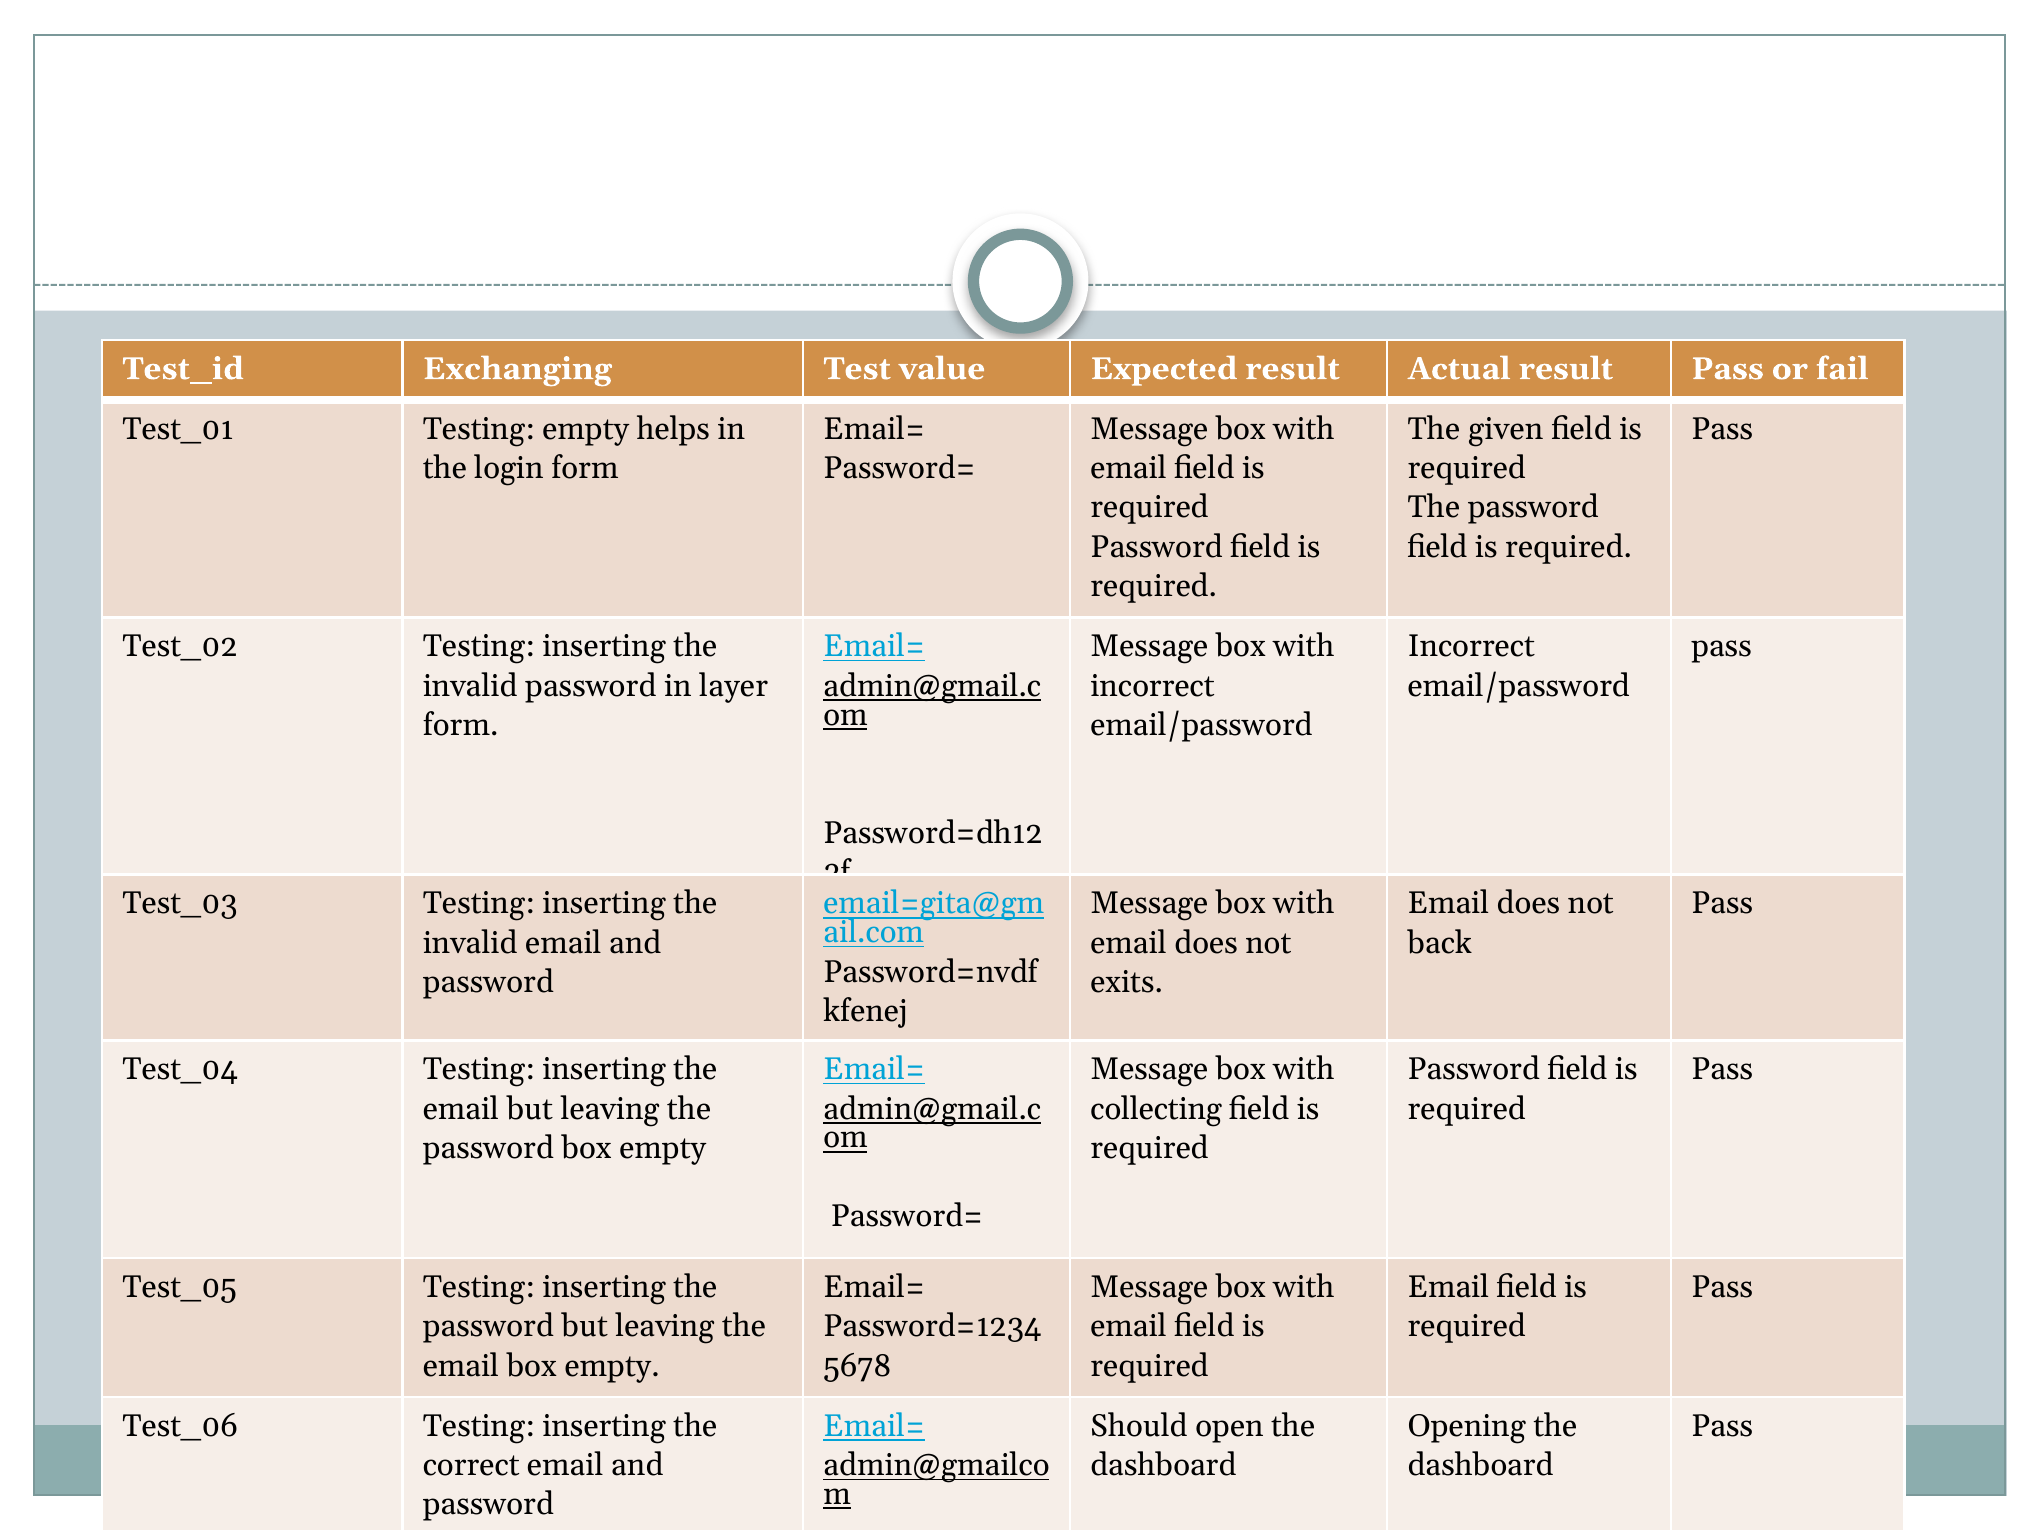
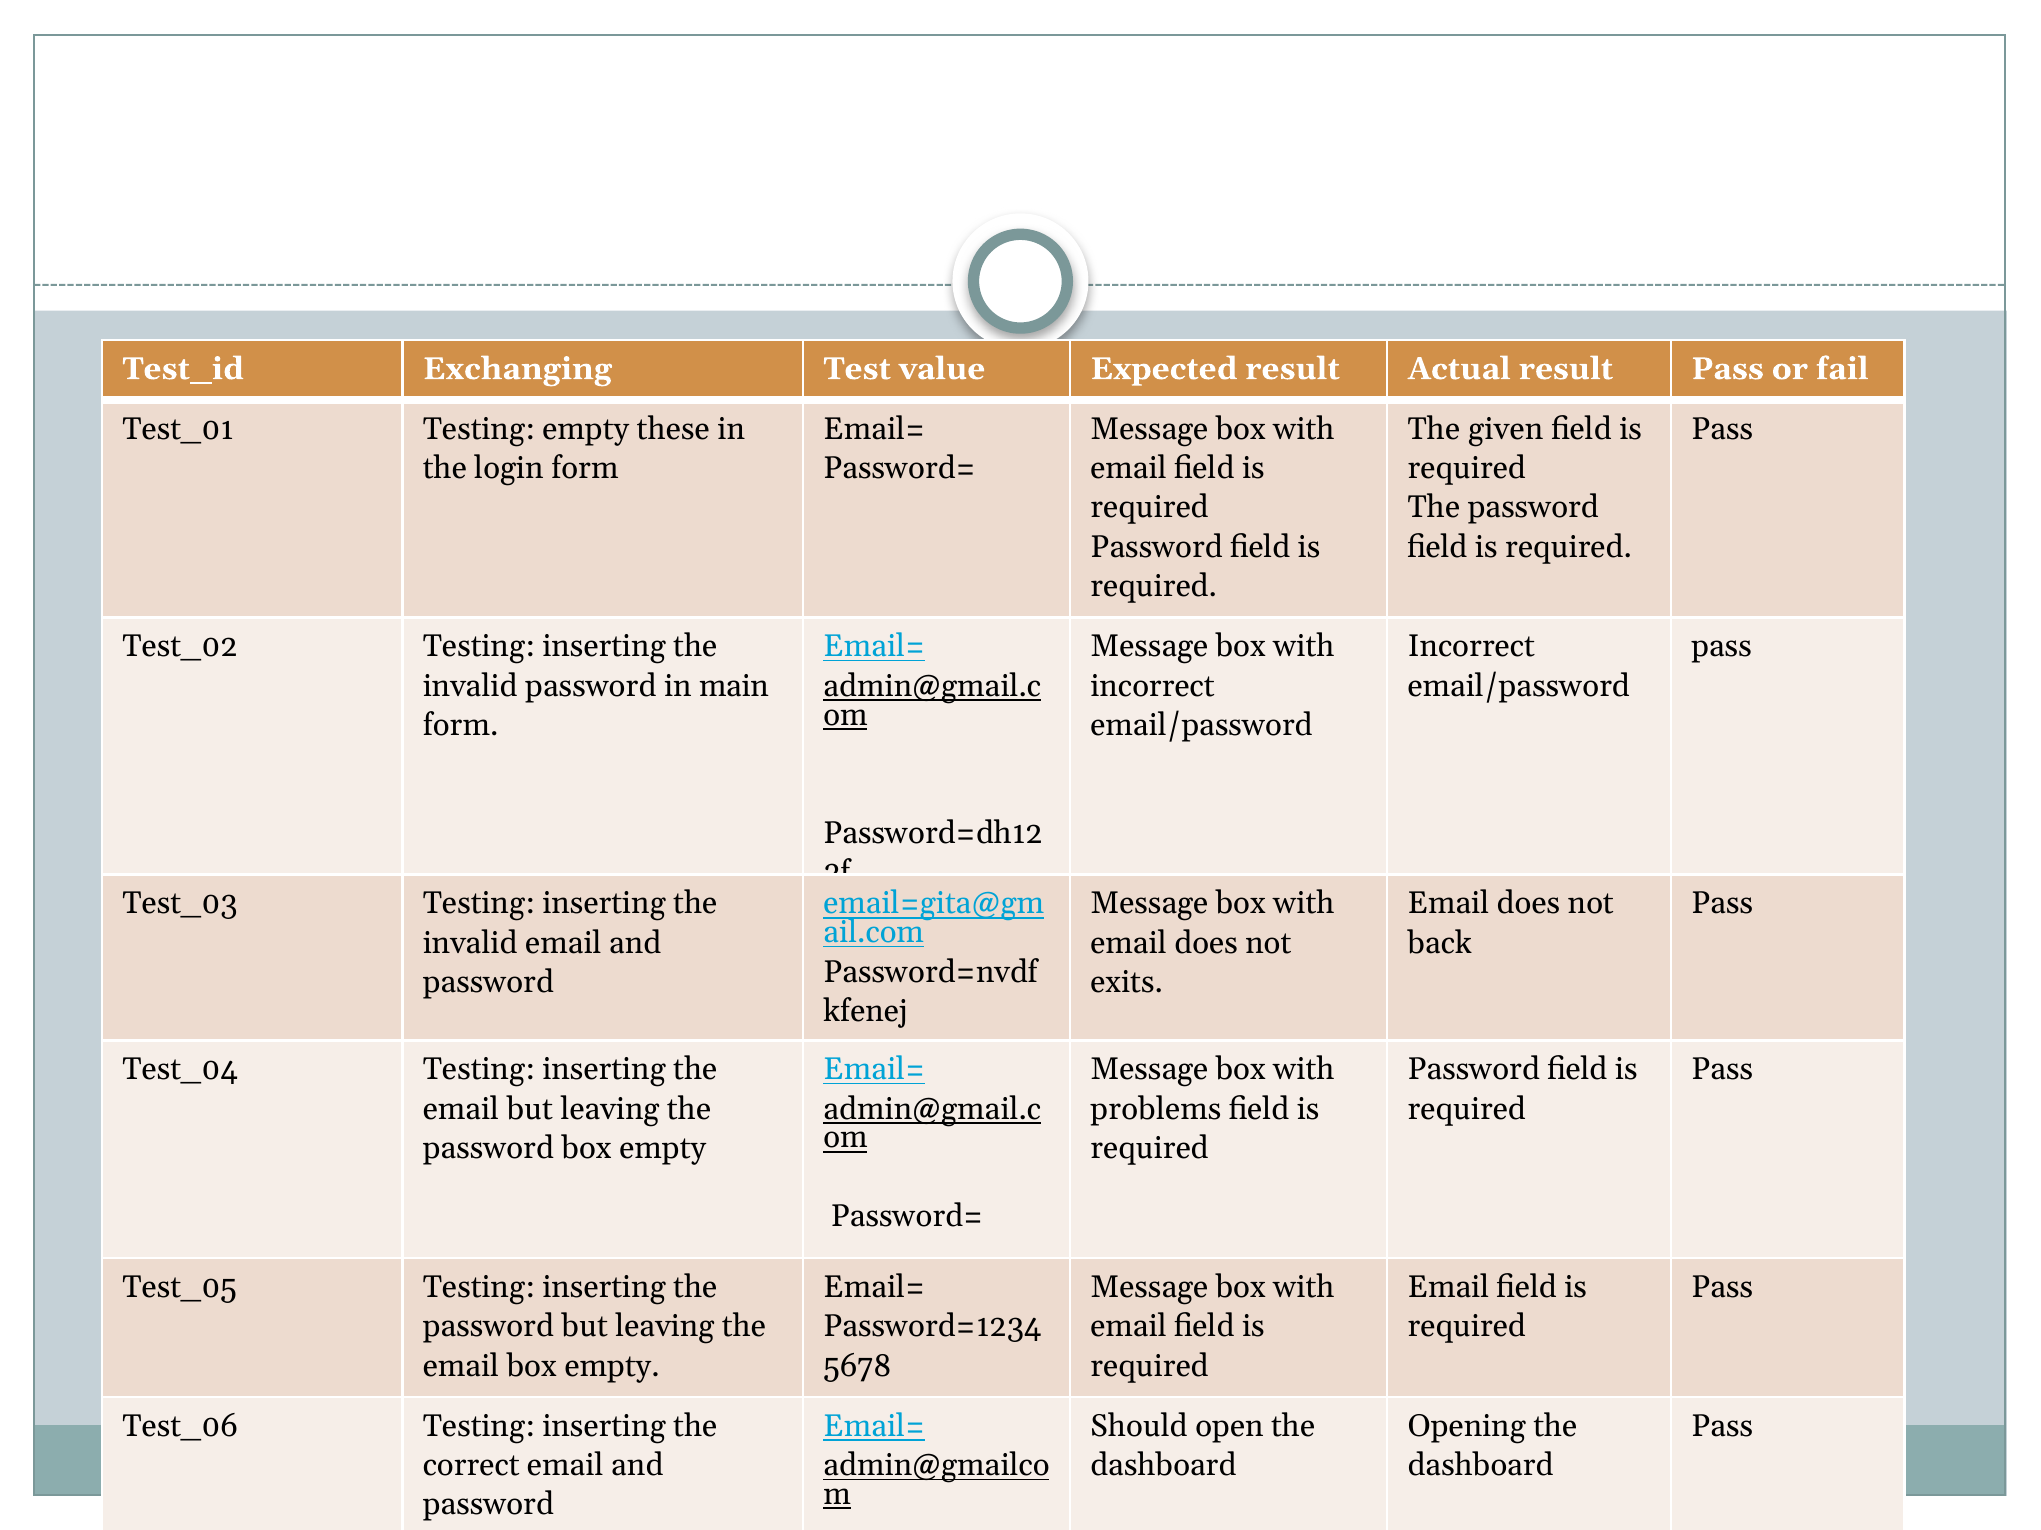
helps: helps -> these
layer: layer -> main
collecting: collecting -> problems
